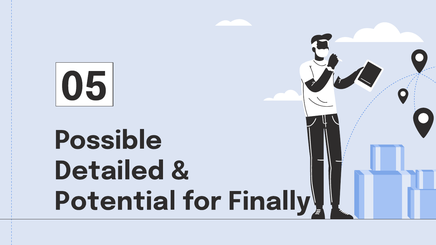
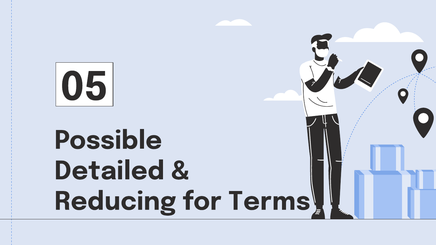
Potential: Potential -> Reducing
Finally: Finally -> Terms
